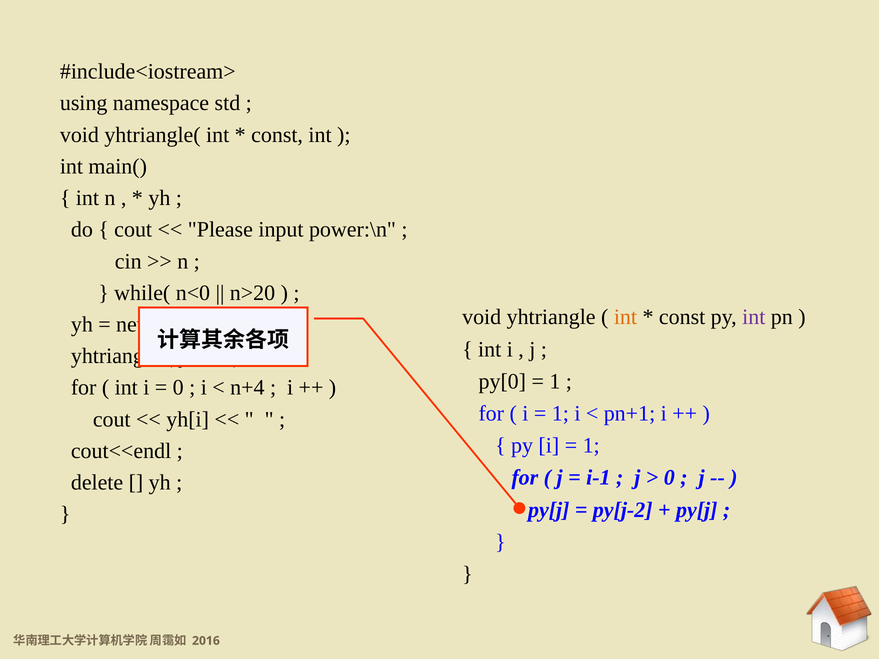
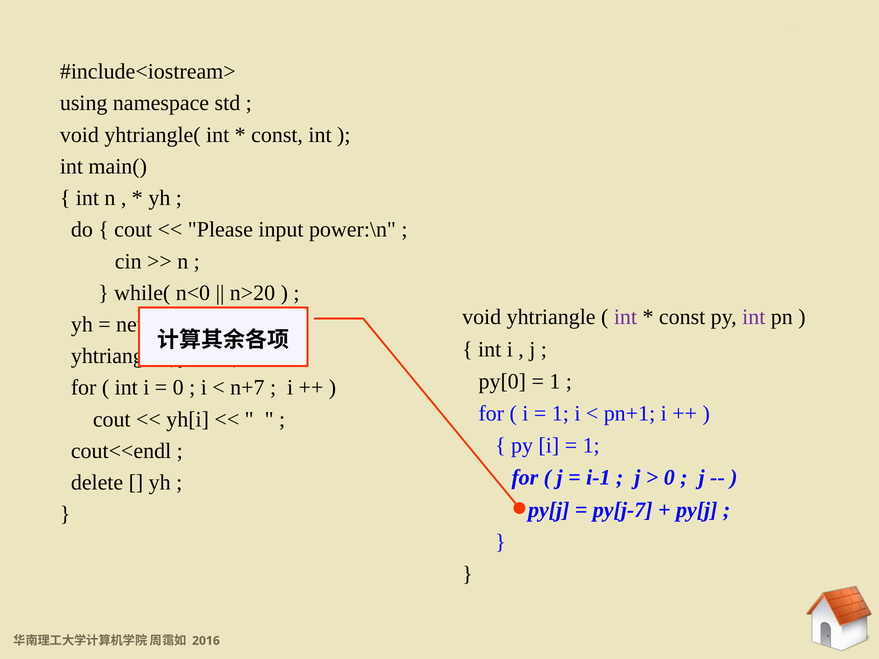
int at (625, 317) colour: orange -> purple
n+4: n+4 -> n+7
py[j-2: py[j-2 -> py[j-7
